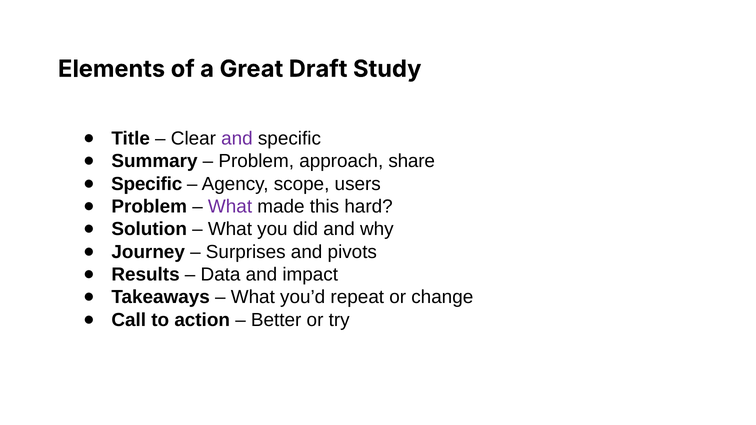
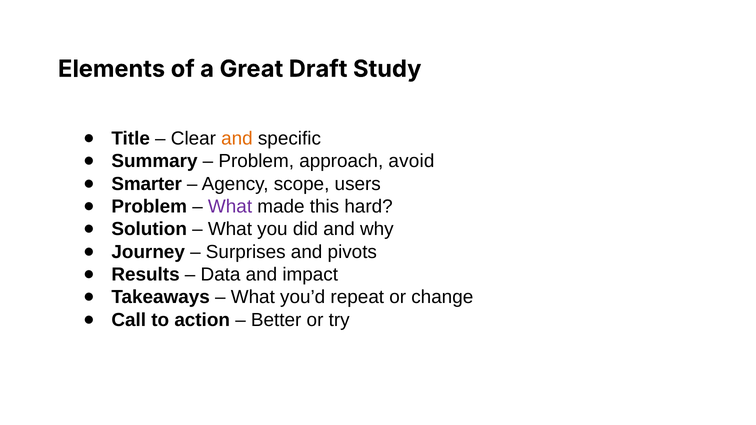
and at (237, 139) colour: purple -> orange
share: share -> avoid
Specific at (147, 184): Specific -> Smarter
